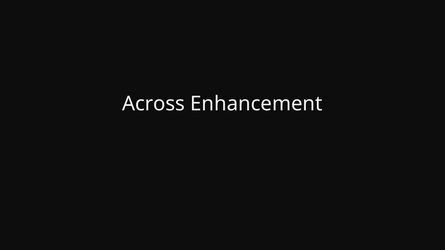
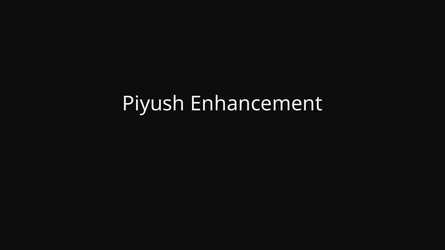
Across: Across -> Piyush
